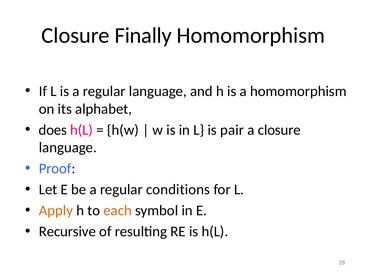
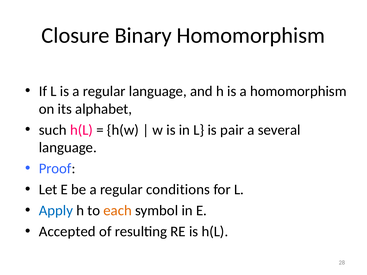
Finally: Finally -> Binary
does: does -> such
a closure: closure -> several
Apply colour: orange -> blue
Recursive: Recursive -> Accepted
